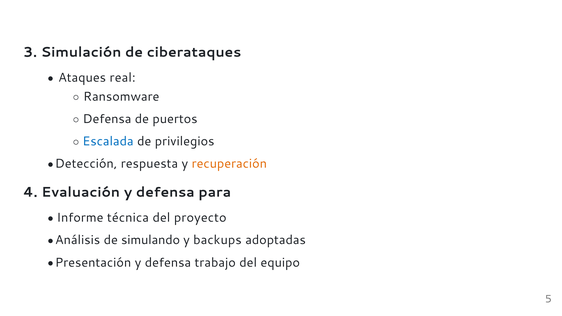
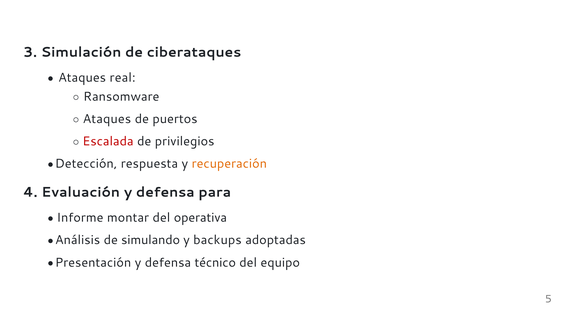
Defensa at (107, 119): Defensa -> Ataques
Escalada colour: blue -> red
técnica: técnica -> montar
proyecto: proyecto -> operativa
trabajo: trabajo -> técnico
